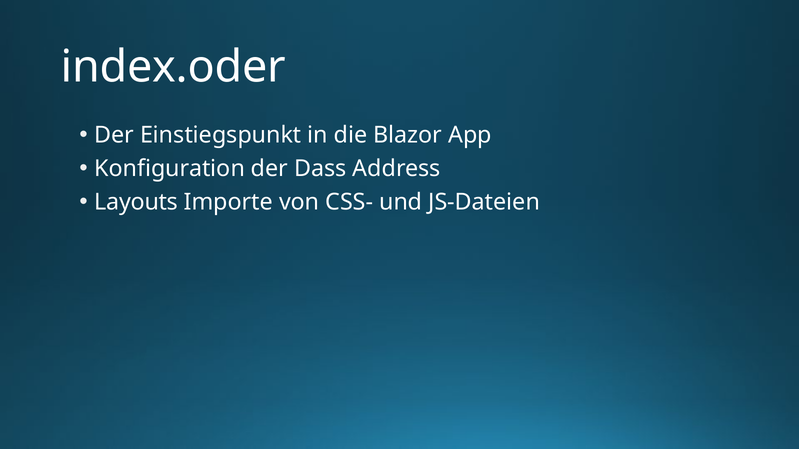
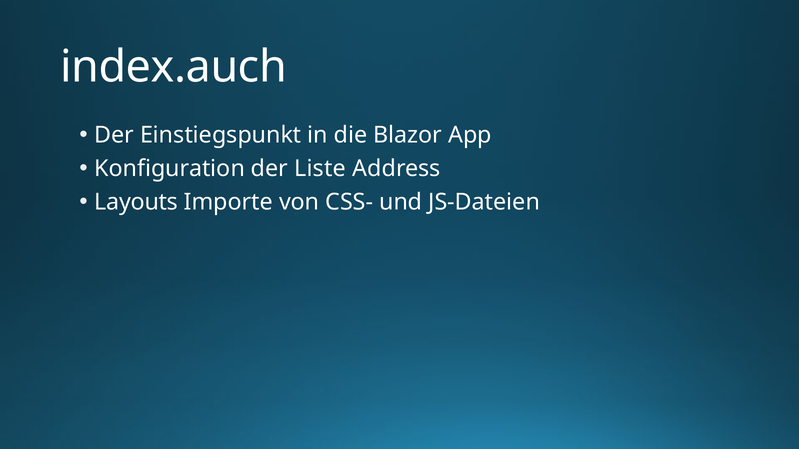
index.oder: index.oder -> index.auch
Dass: Dass -> Liste
